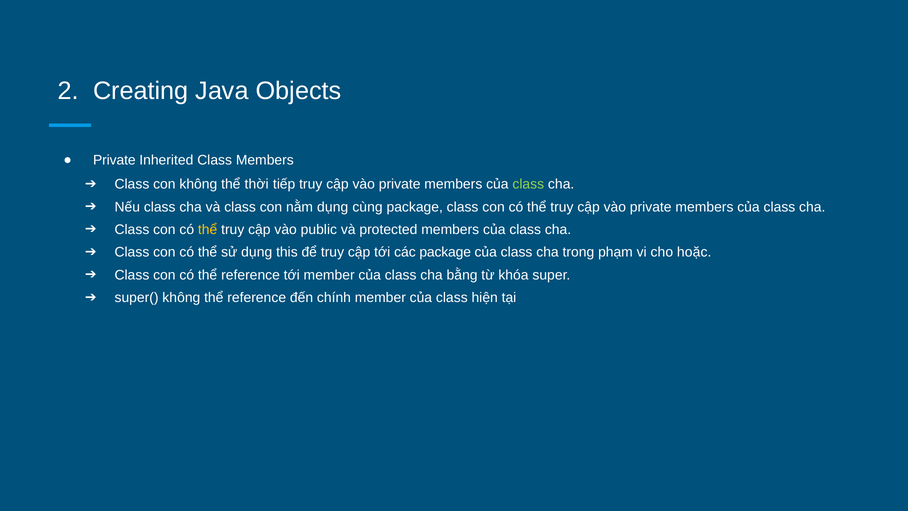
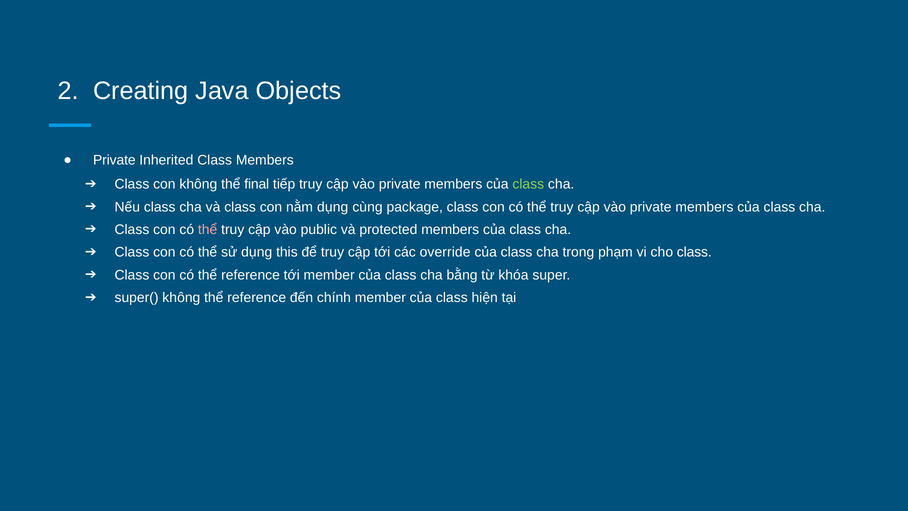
thời: thời -> final
thể at (208, 230) colour: yellow -> pink
các package: package -> override
cho hoặc: hoặc -> class
